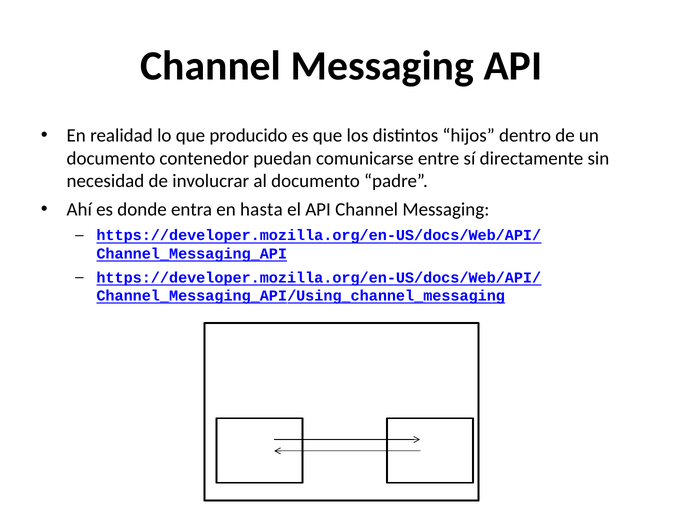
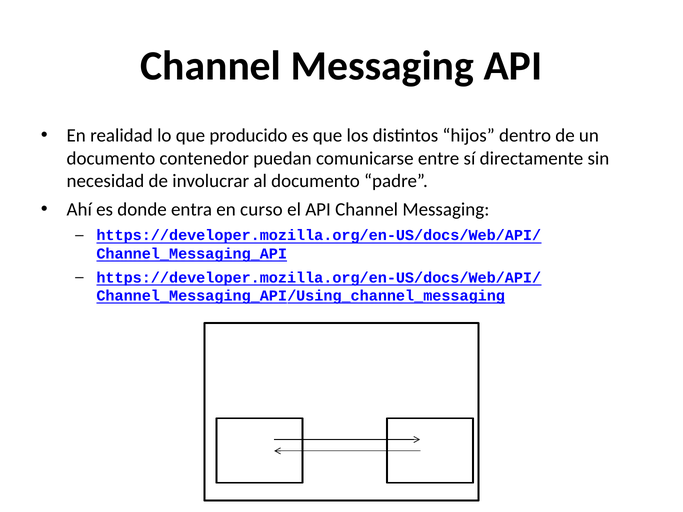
hasta: hasta -> curso
